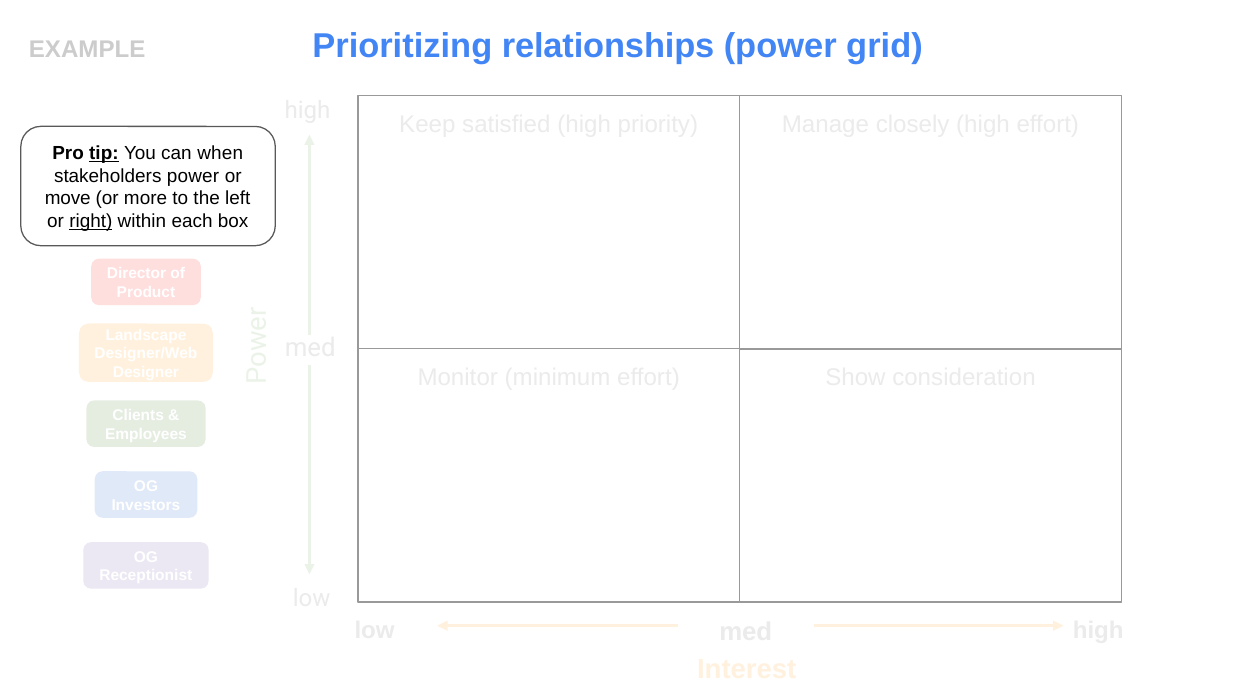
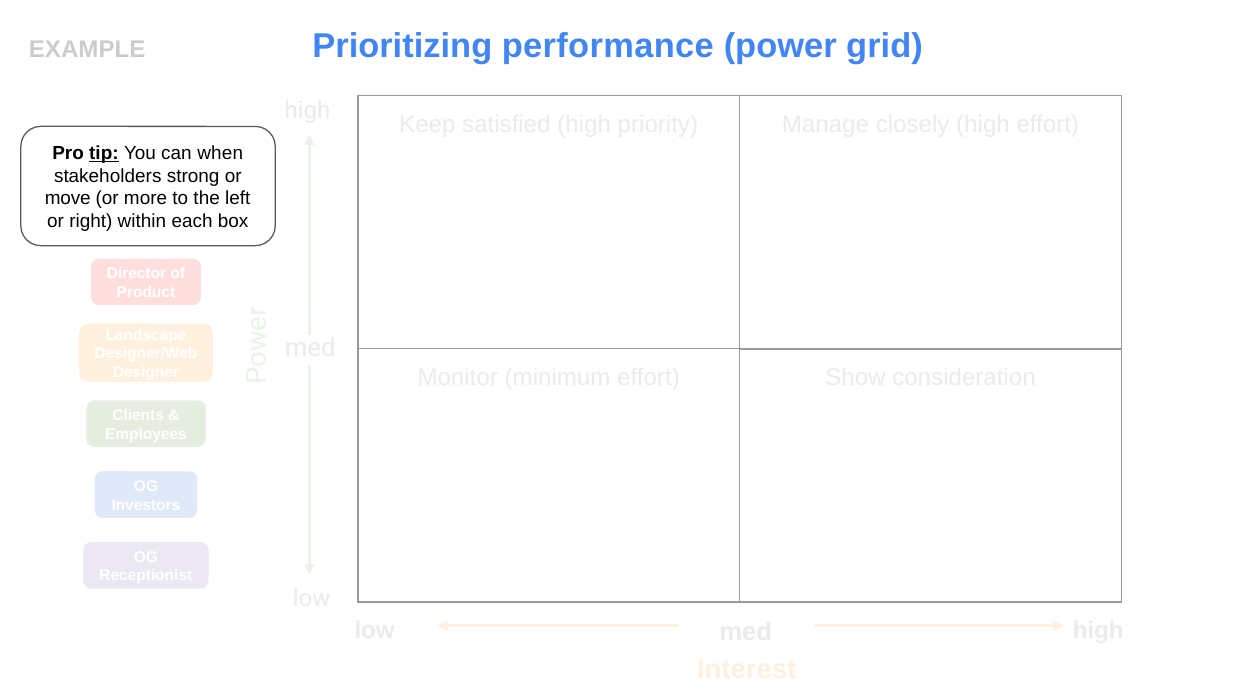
relationships: relationships -> performance
stakeholders power: power -> strong
right underline: present -> none
